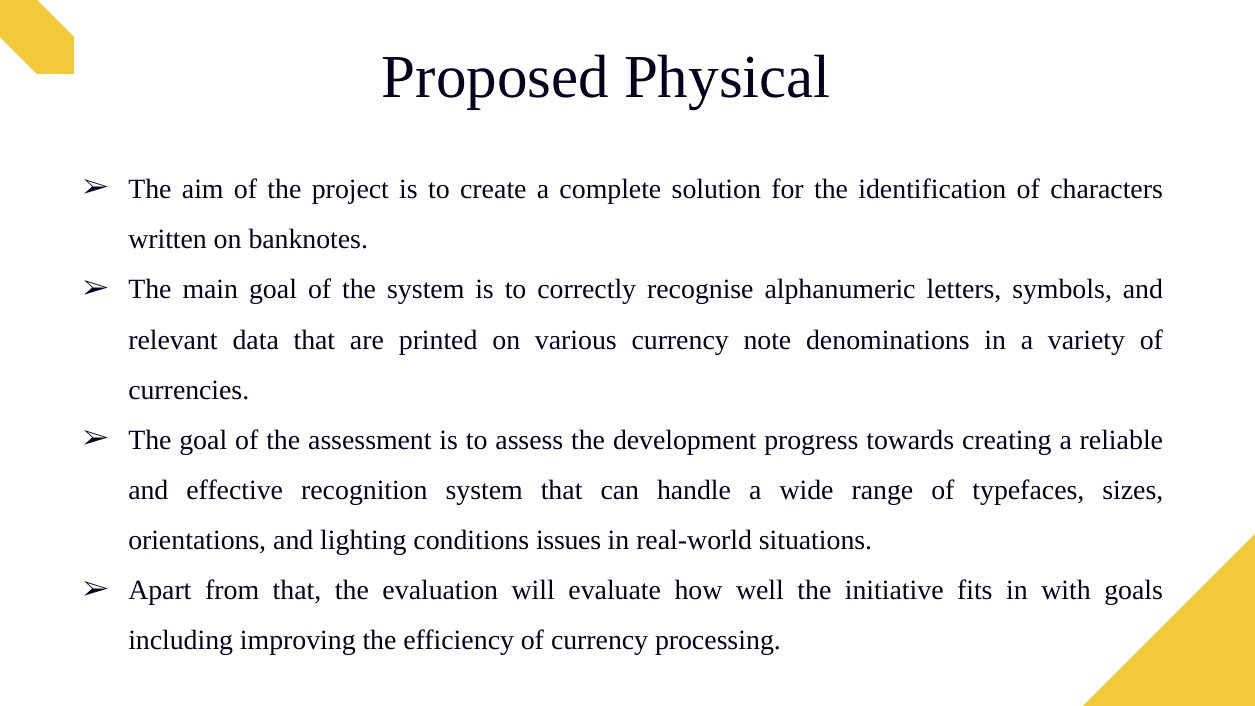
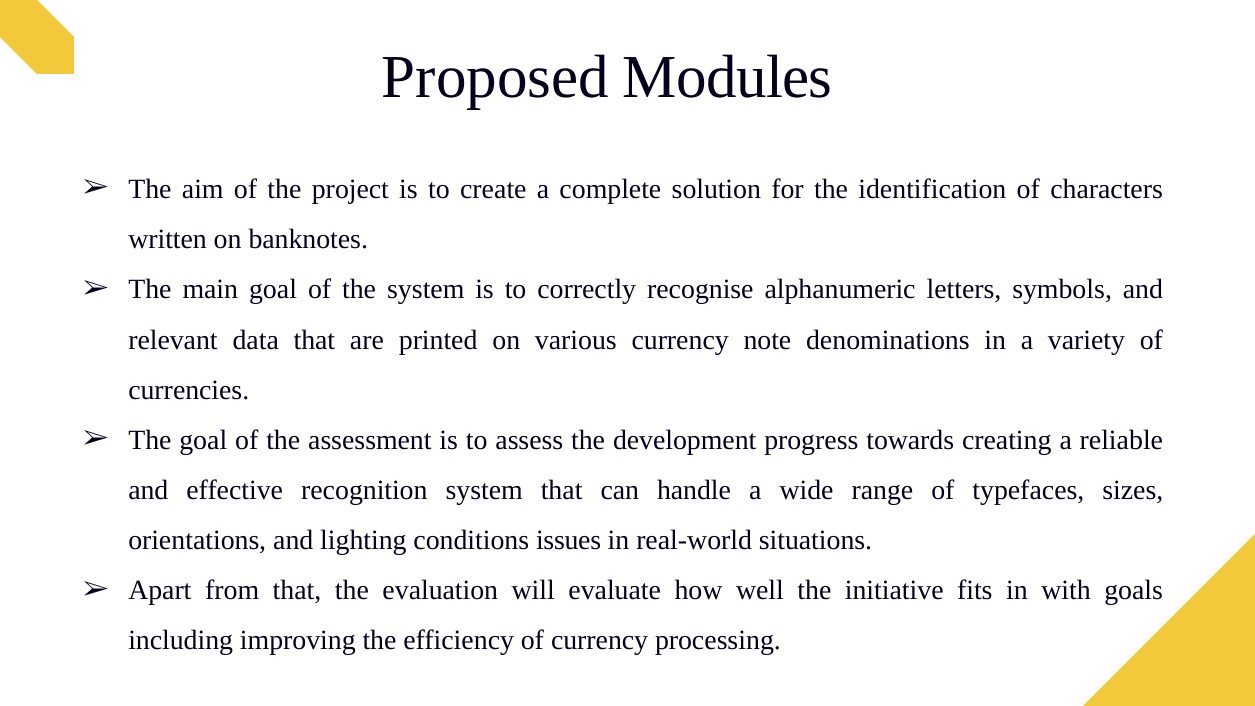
Physical: Physical -> Modules
